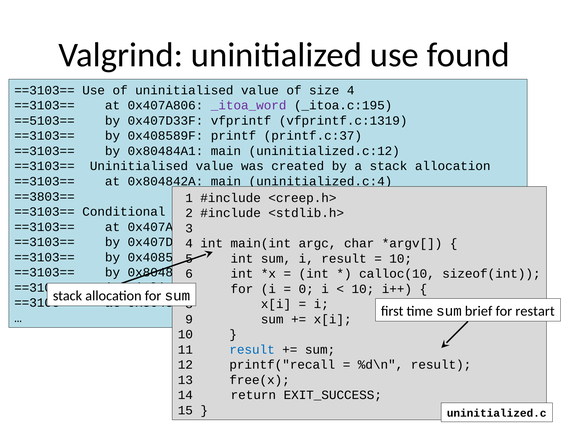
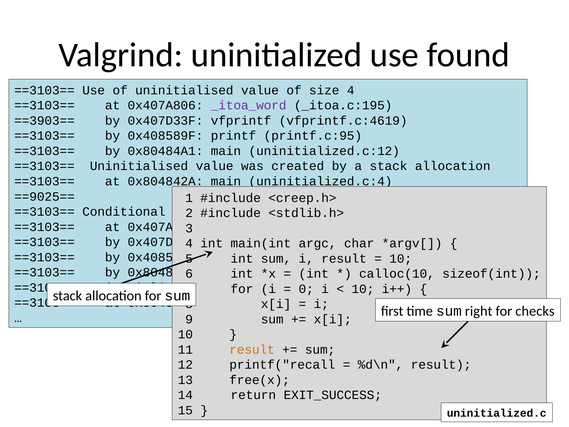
==5103==: ==5103== -> ==3903==
vfprintf.c:1319: vfprintf.c:1319 -> vfprintf.c:4619
printf.c:37: printf.c:37 -> printf.c:95
==3803==: ==3803== -> ==9025==
brief: brief -> right
restart: restart -> checks
result at (252, 349) colour: blue -> orange
